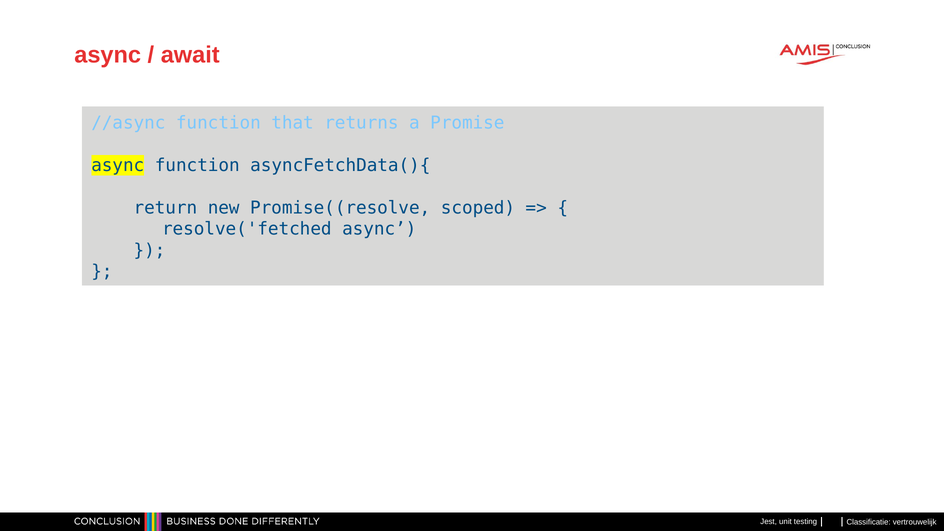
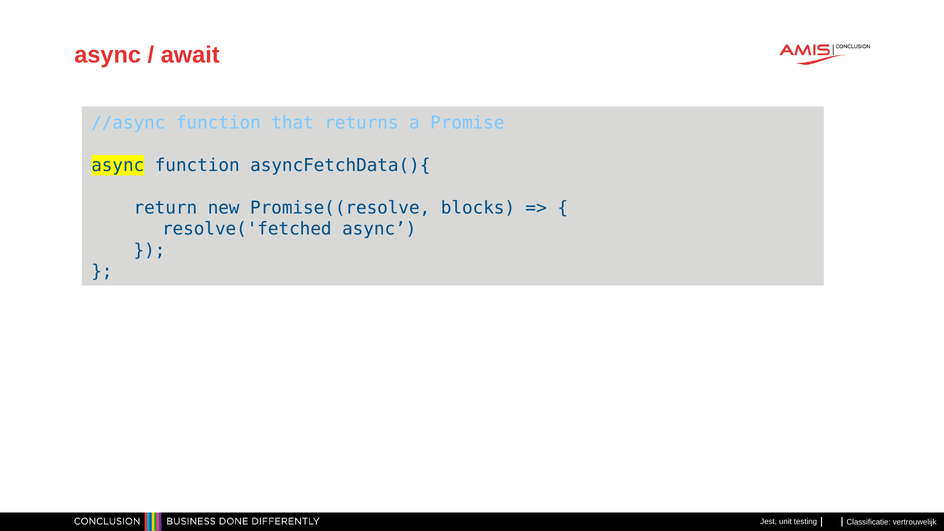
scoped: scoped -> blocks
